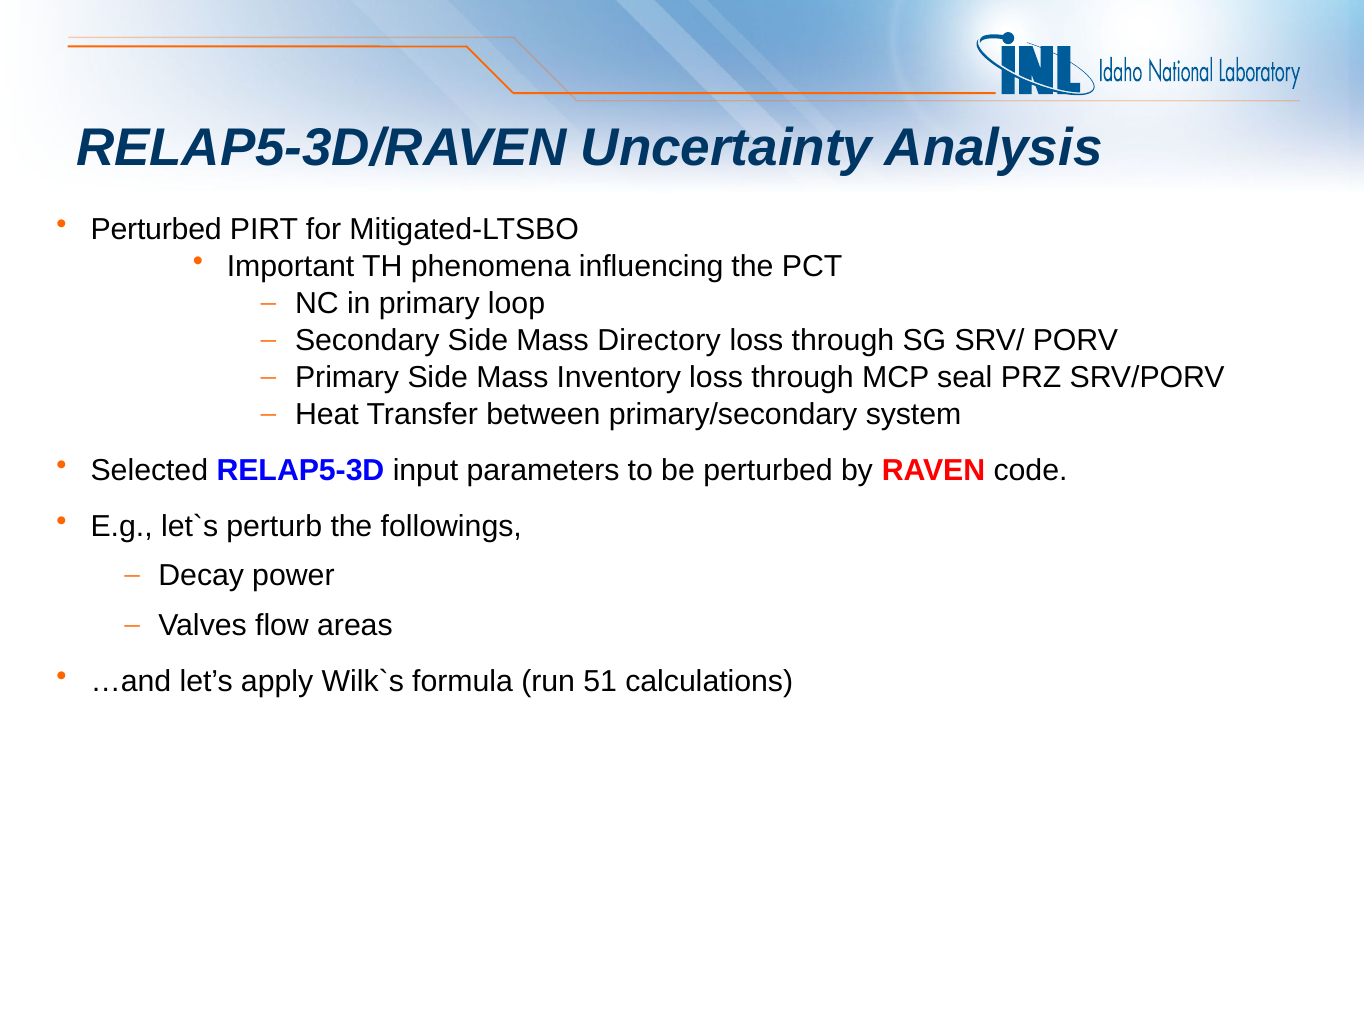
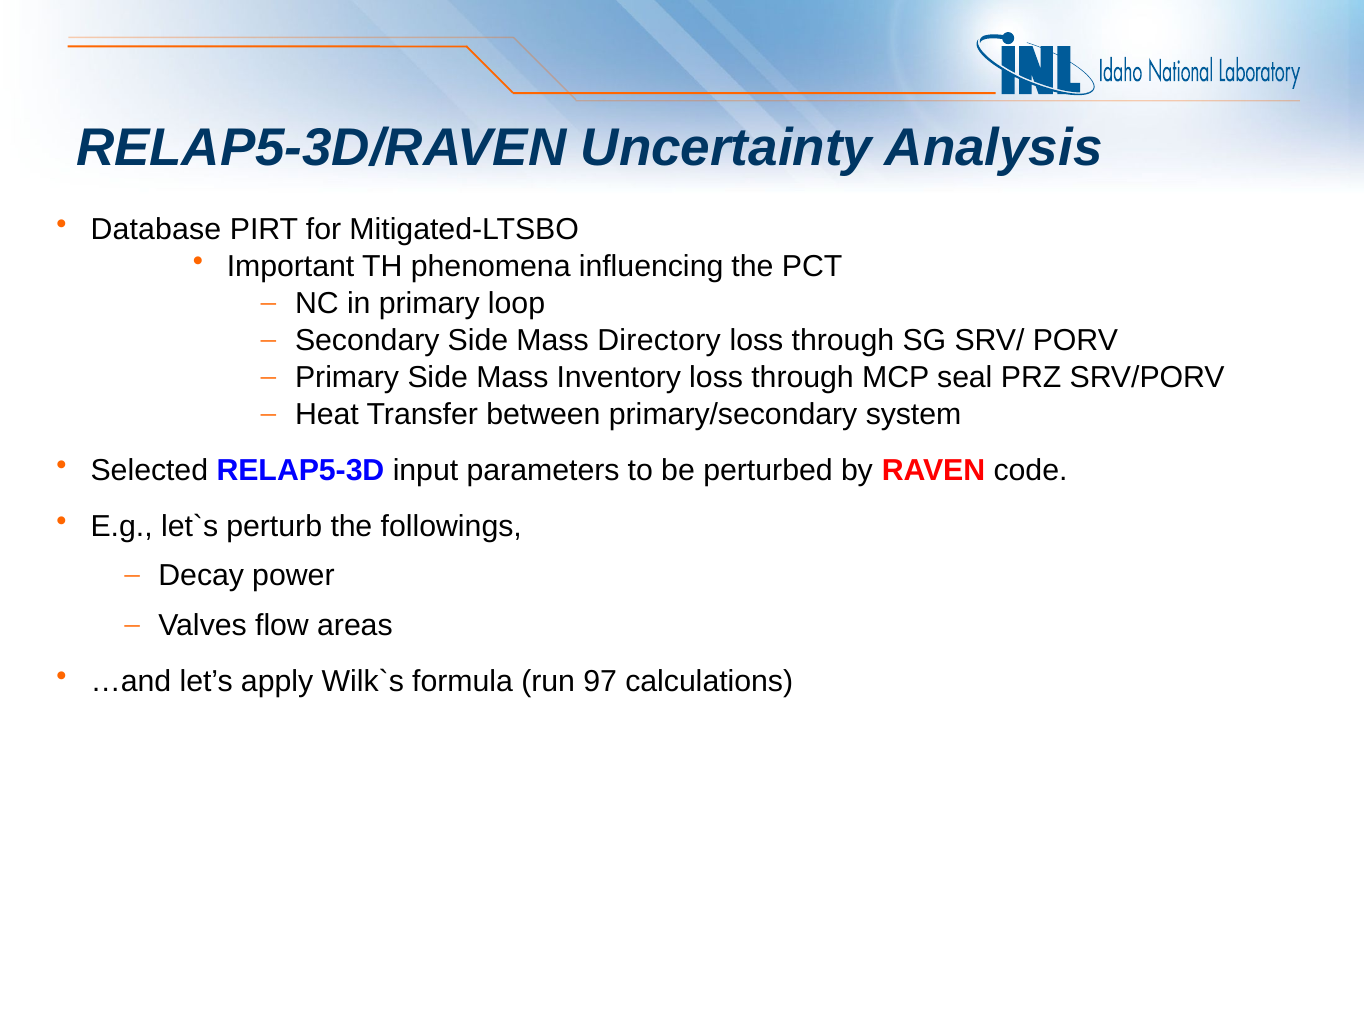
Perturbed at (156, 230): Perturbed -> Database
51: 51 -> 97
